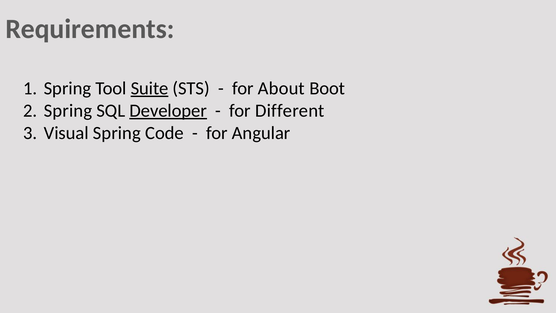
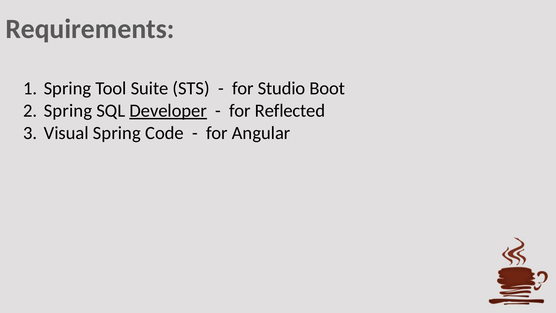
Suite underline: present -> none
About: About -> Studio
Different: Different -> Reflected
